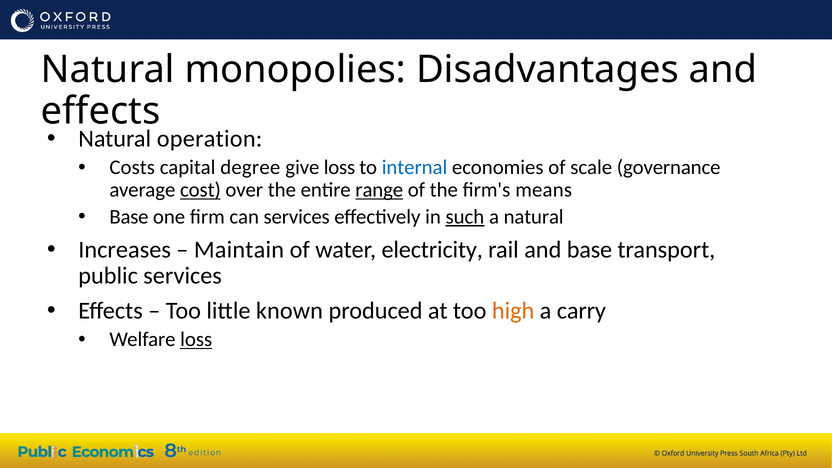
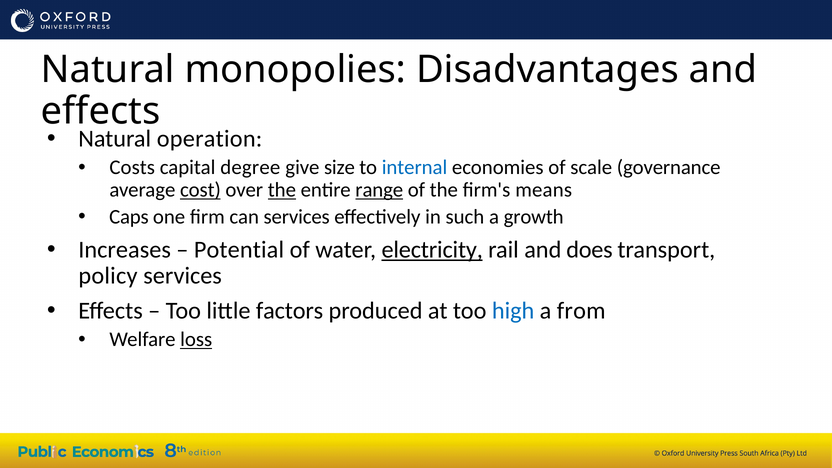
give loss: loss -> size
the at (282, 190) underline: none -> present
Base at (129, 217): Base -> Caps
such underline: present -> none
a natural: natural -> growth
Maintain: Maintain -> Potential
electricity underline: none -> present
and base: base -> does
public: public -> policy
known: known -> factors
high colour: orange -> blue
carry: carry -> from
